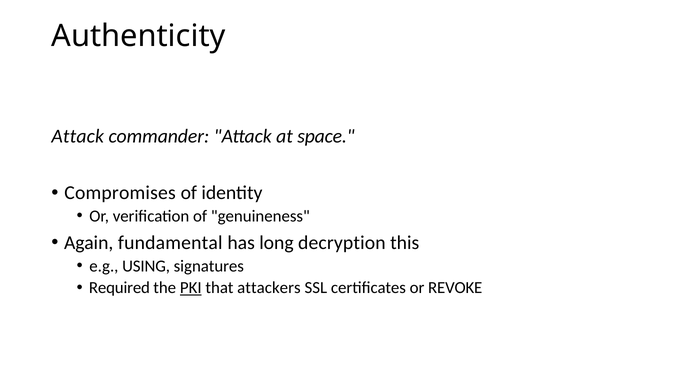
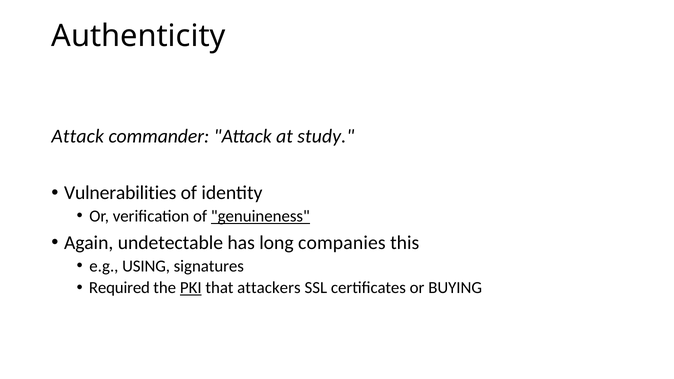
space: space -> study
Compromises: Compromises -> Vulnerabilities
genuineness underline: none -> present
fundamental: fundamental -> undetectable
decryption: decryption -> companies
REVOKE: REVOKE -> BUYING
